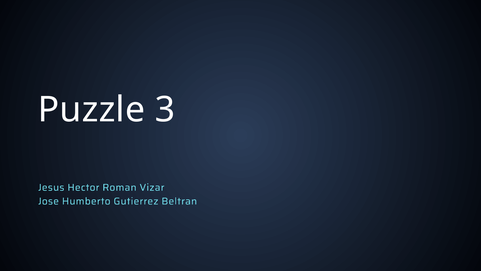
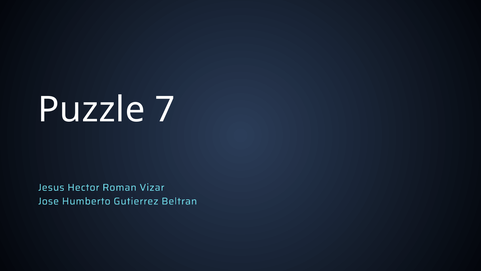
3: 3 -> 7
